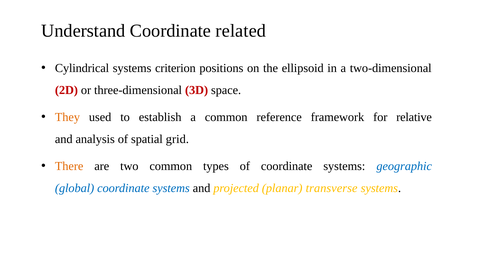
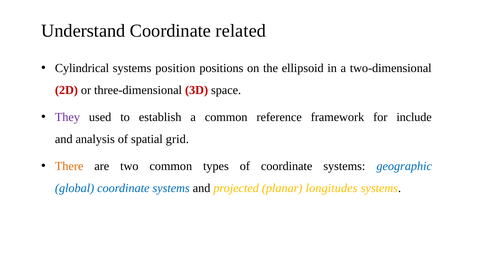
criterion: criterion -> position
They colour: orange -> purple
relative: relative -> include
transverse: transverse -> longitudes
